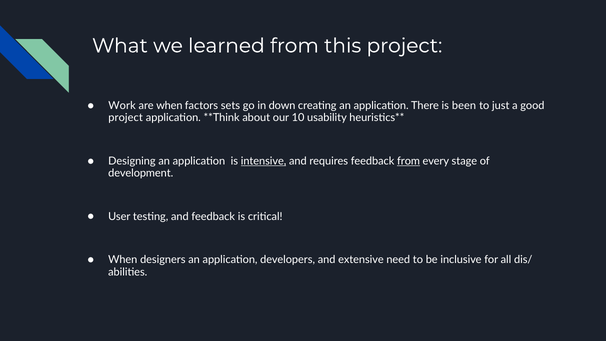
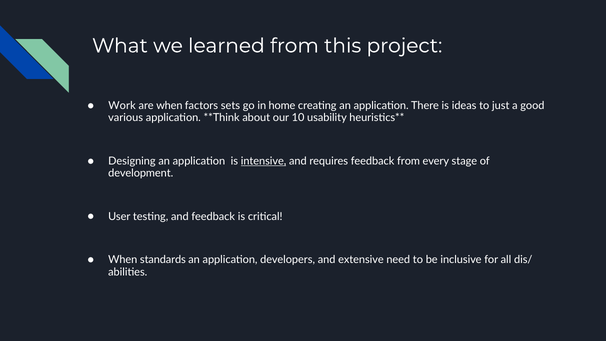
down: down -> home
been: been -> ideas
project at (126, 118): project -> various
from at (409, 161) underline: present -> none
designers: designers -> standards
